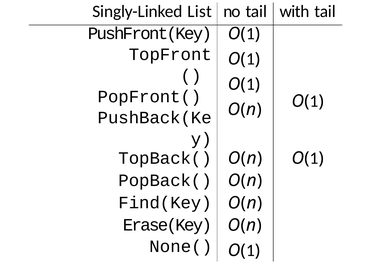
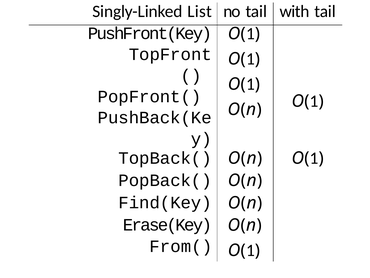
None(: None( -> From(
